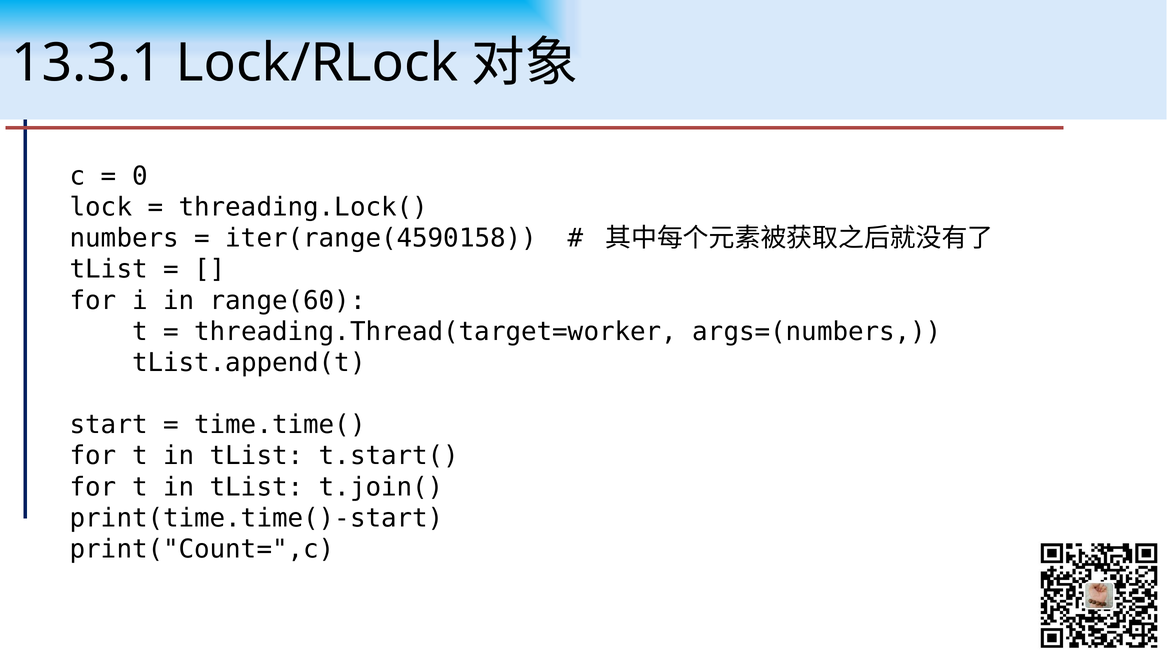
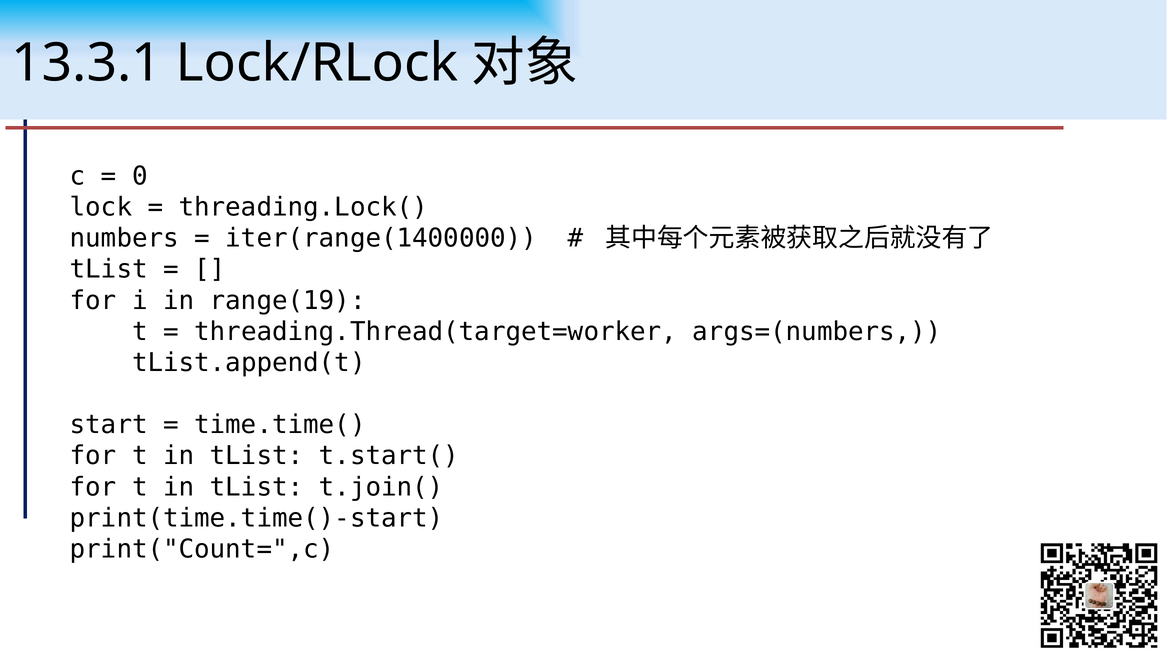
iter(range(4590158: iter(range(4590158 -> iter(range(1400000
range(60: range(60 -> range(19
